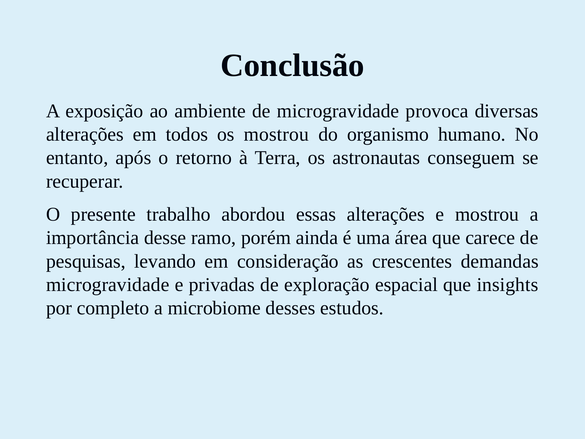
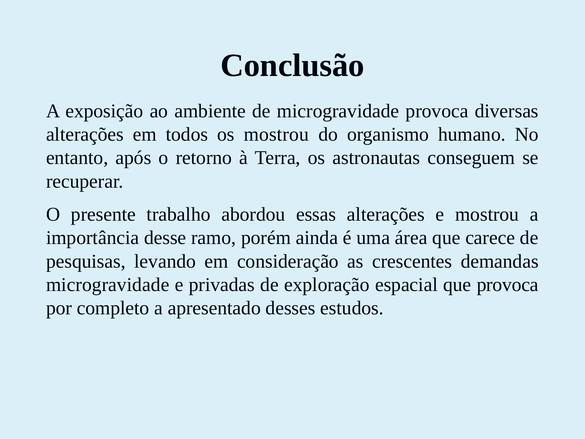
que insights: insights -> provoca
microbiome: microbiome -> apresentado
